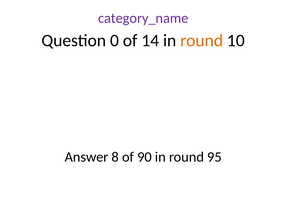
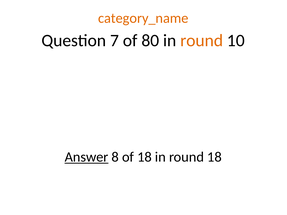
category_name colour: purple -> orange
0: 0 -> 7
14: 14 -> 80
Answer underline: none -> present
of 90: 90 -> 18
round 95: 95 -> 18
